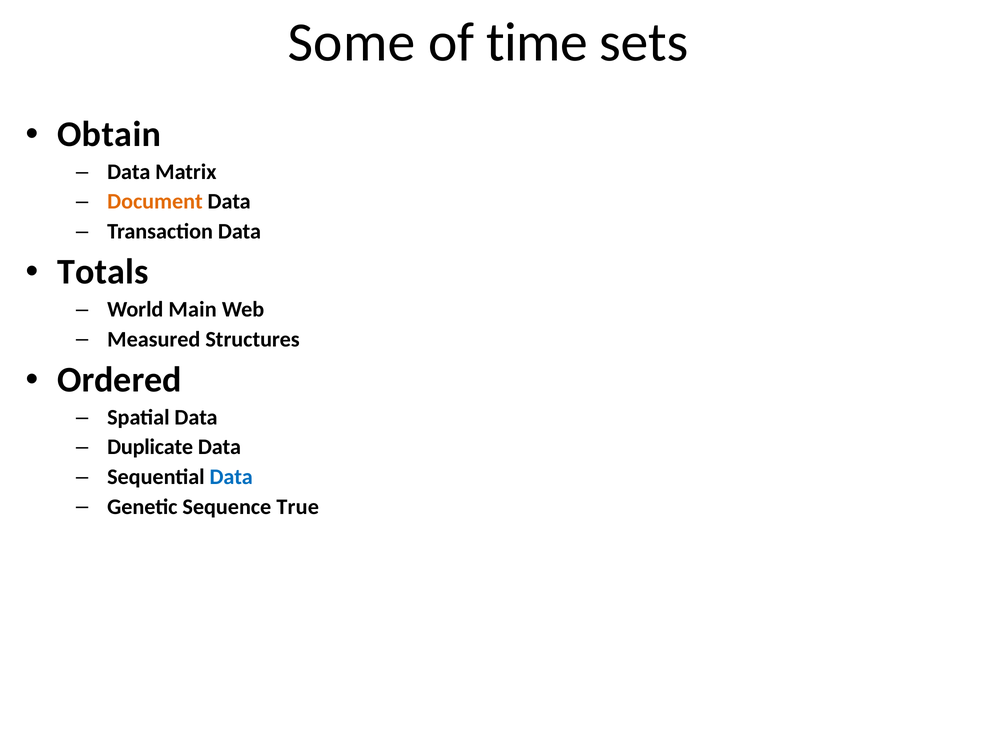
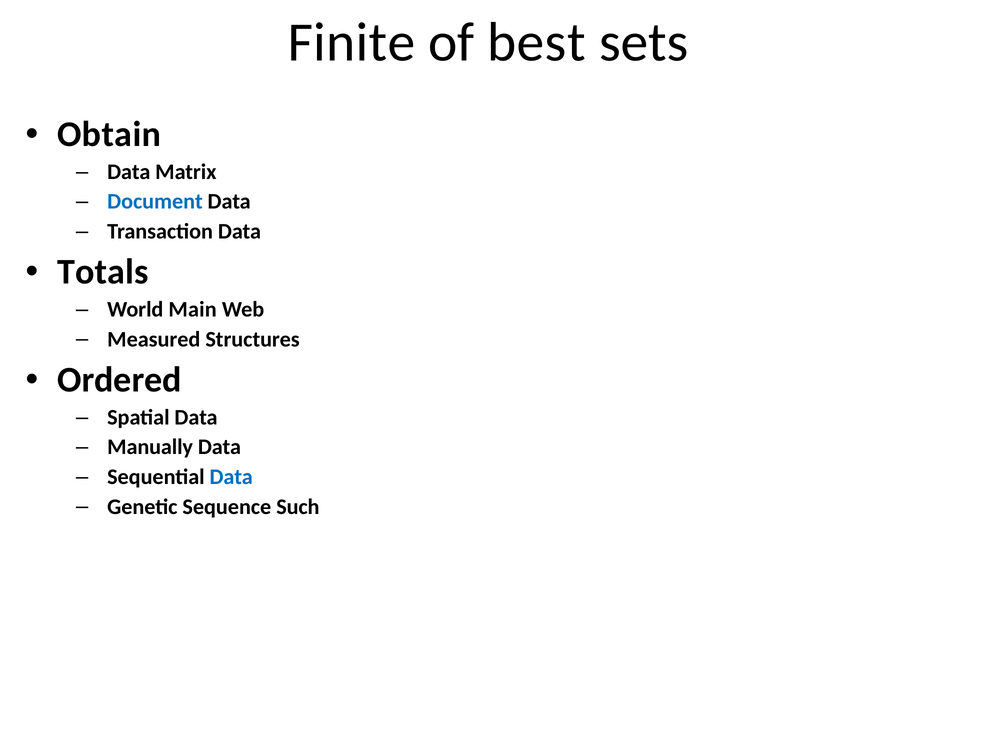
Some: Some -> Finite
time: time -> best
Document colour: orange -> blue
Duplicate: Duplicate -> Manually
True: True -> Such
